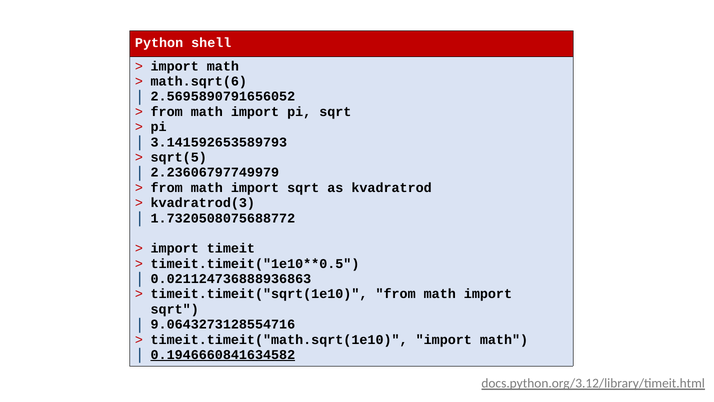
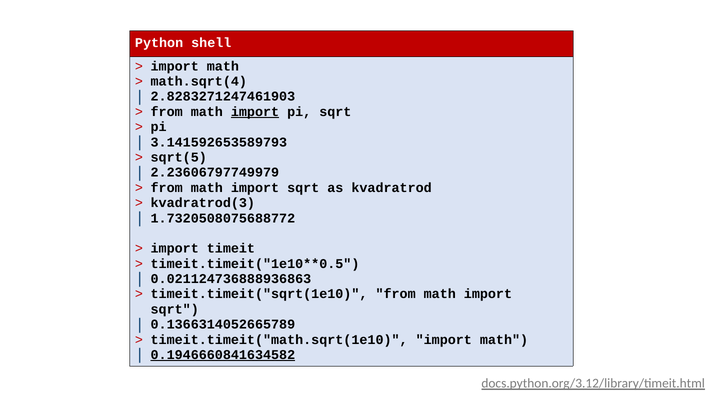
math.sqrt(6: math.sqrt(6 -> math.sqrt(4
2.5695890791656052: 2.5695890791656052 -> 2.8283271247461903
import at (255, 112) underline: none -> present
9.0643273128554716: 9.0643273128554716 -> 0.1366314052665789
